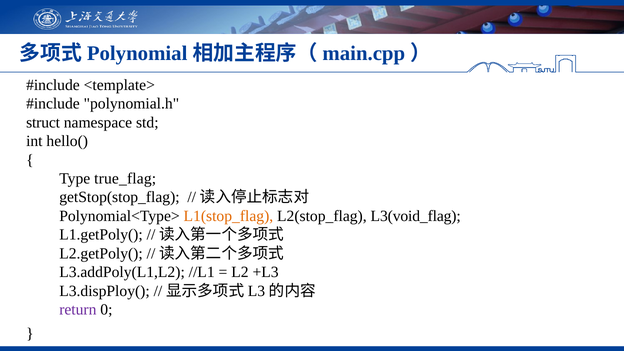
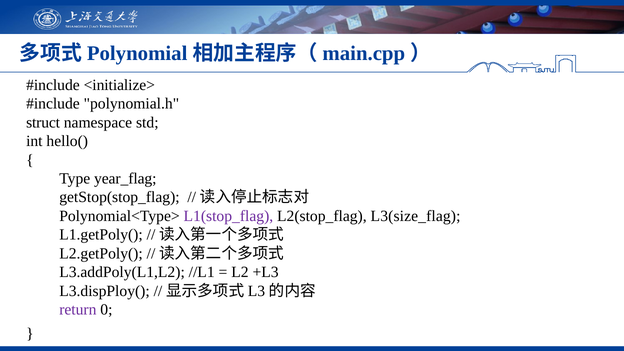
<template>: <template> -> <initialize>
true_flag: true_flag -> year_flag
L1(stop_flag colour: orange -> purple
L3(void_flag: L3(void_flag -> L3(size_flag
